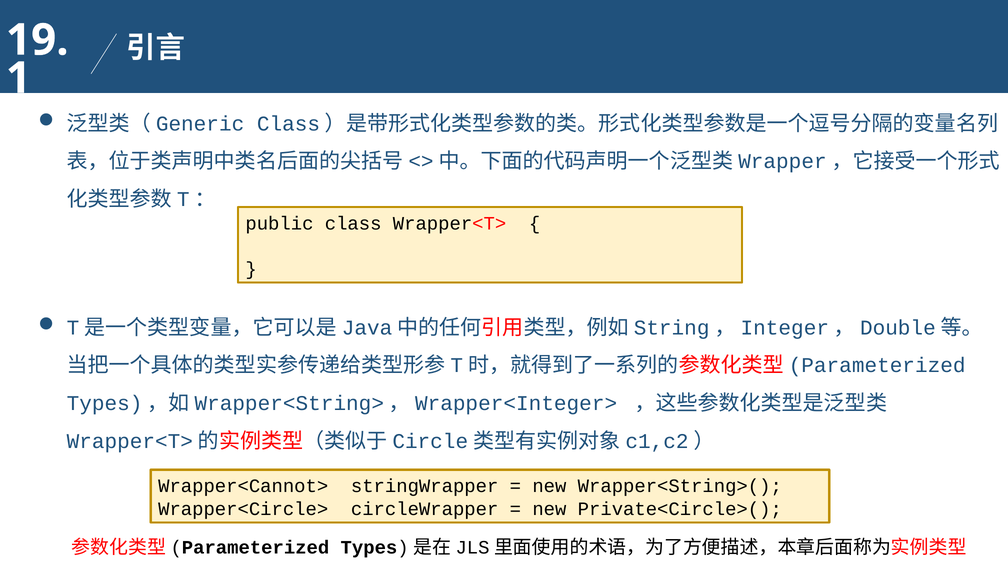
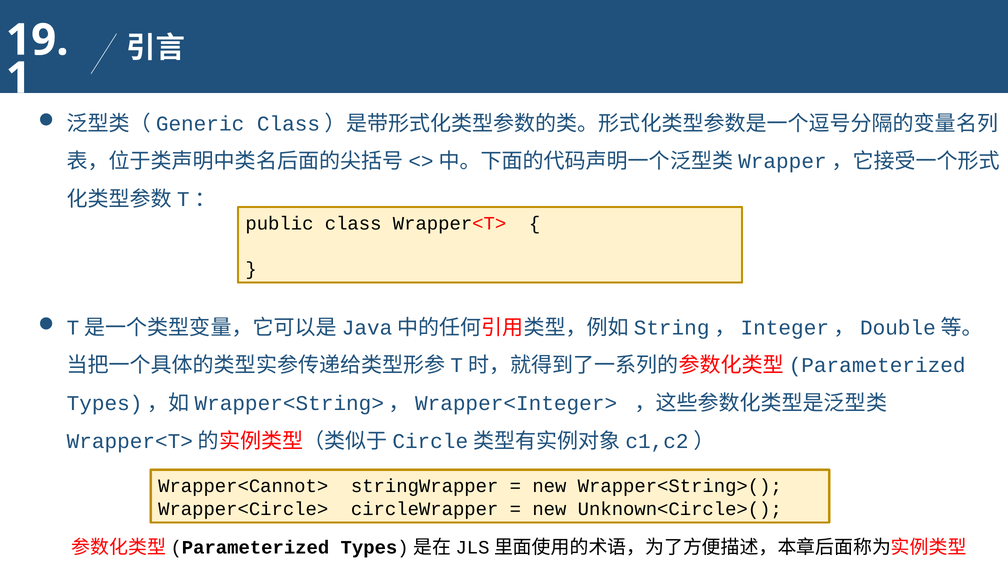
Private<Circle>(: Private<Circle>( -> Unknown<Circle>(
